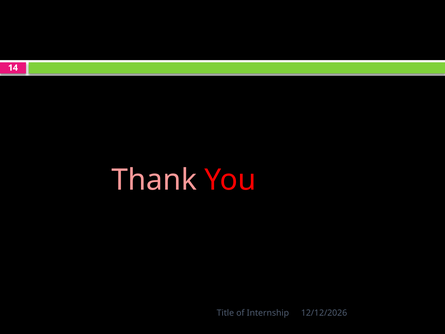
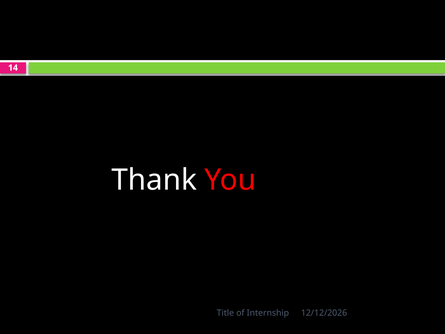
Thank colour: pink -> white
